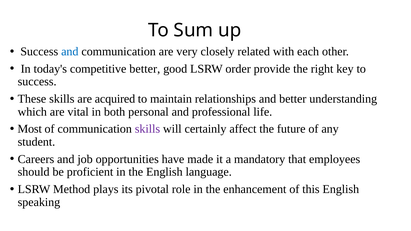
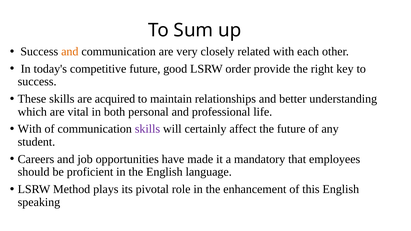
and at (70, 52) colour: blue -> orange
competitive better: better -> future
Most at (30, 129): Most -> With
